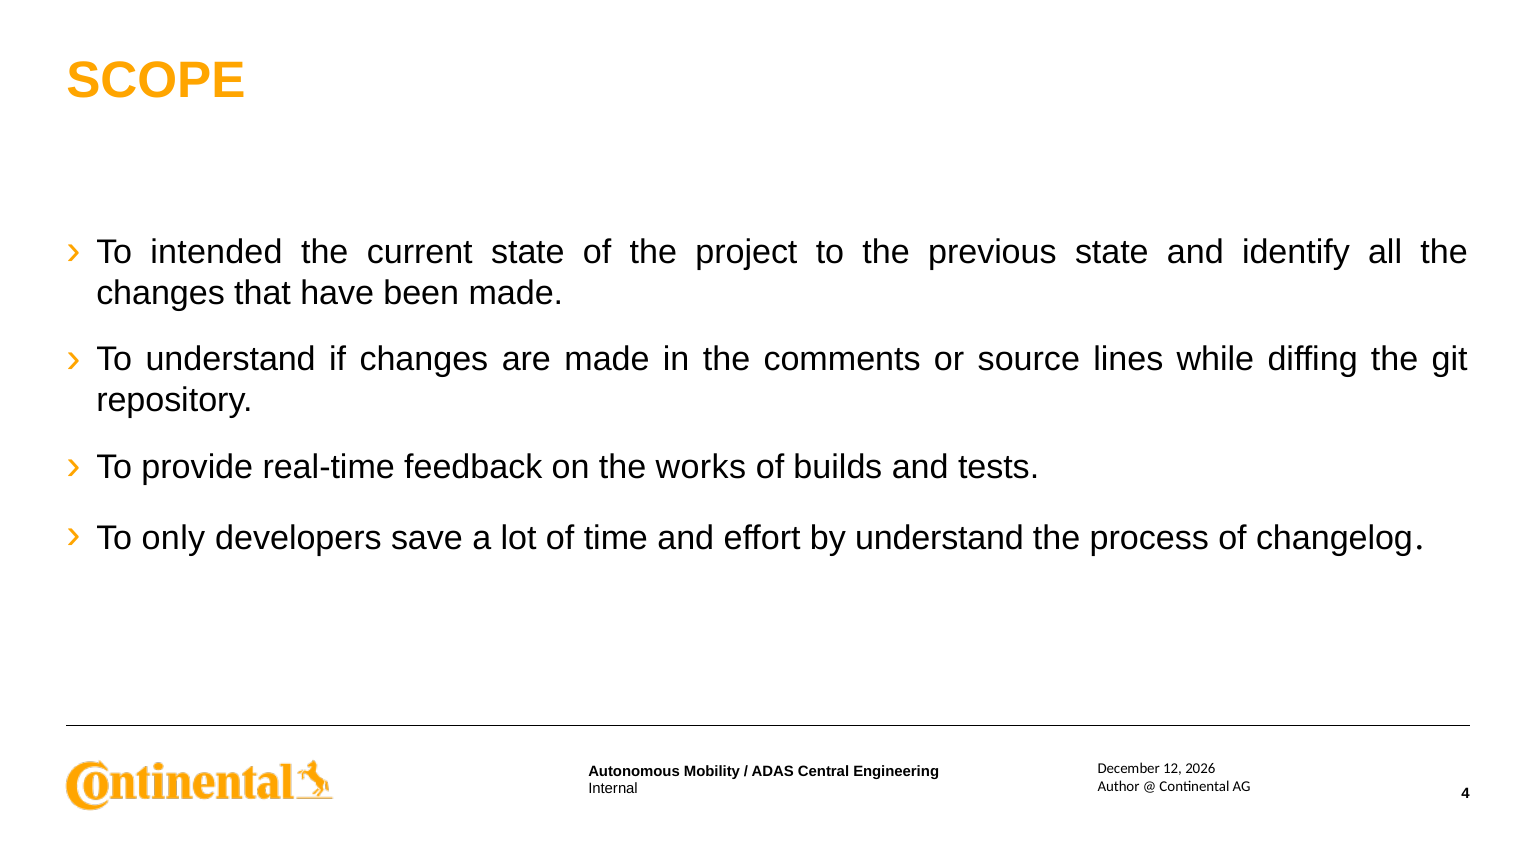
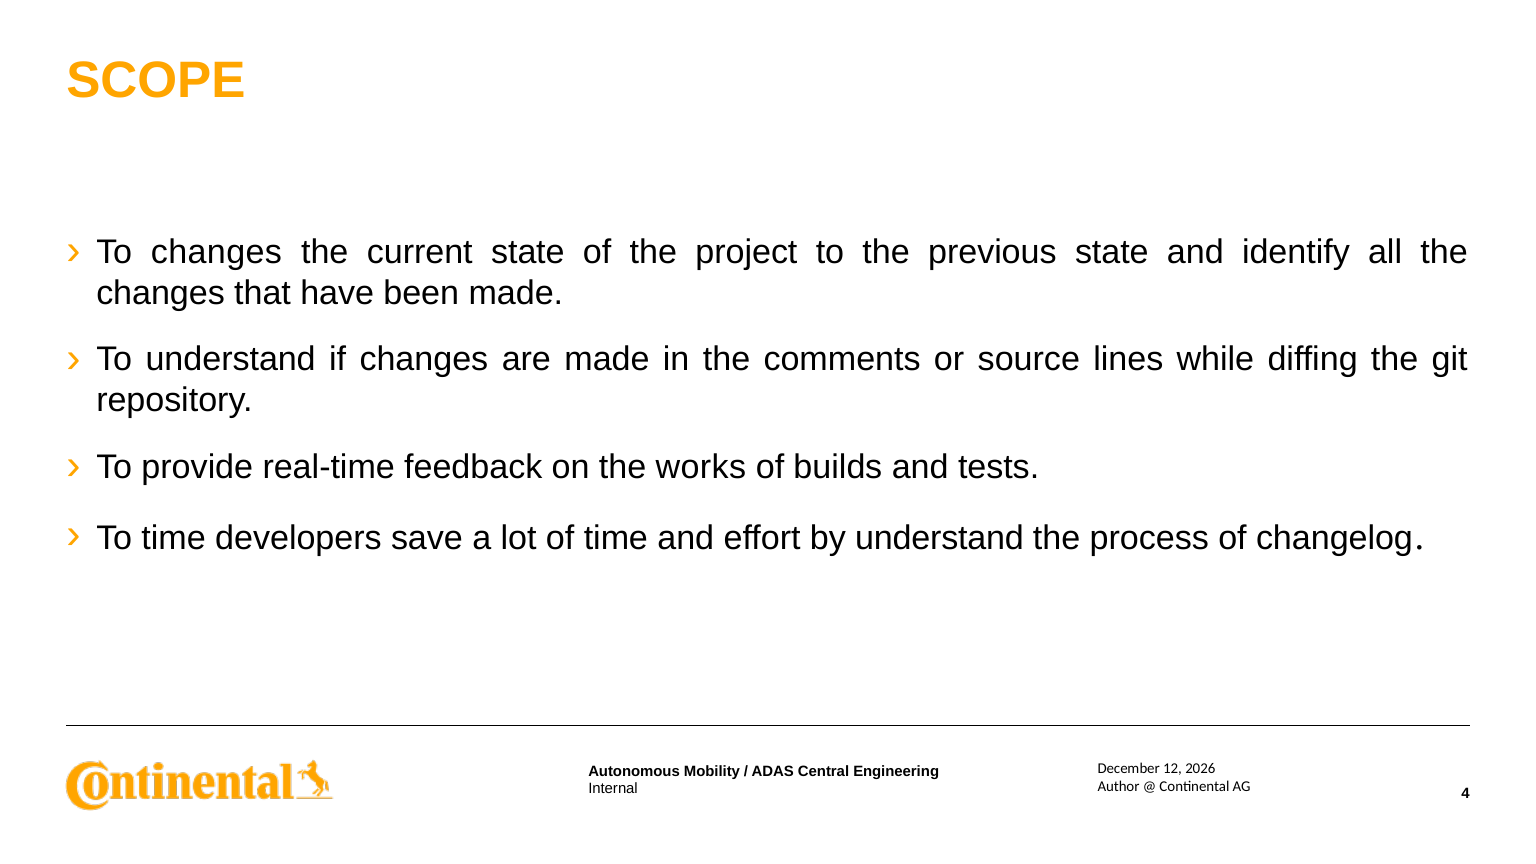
To intended: intended -> changes
To only: only -> time
